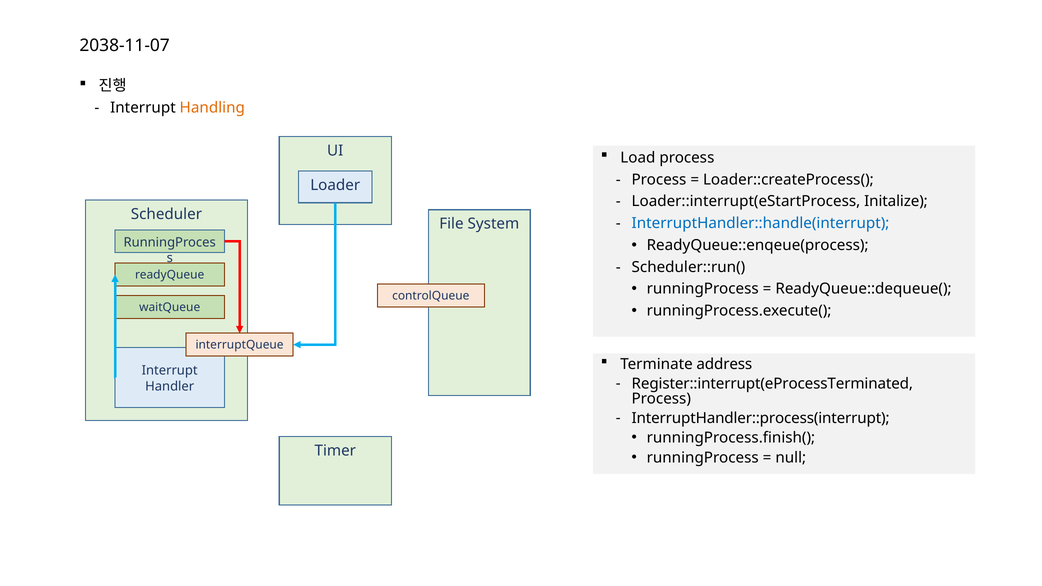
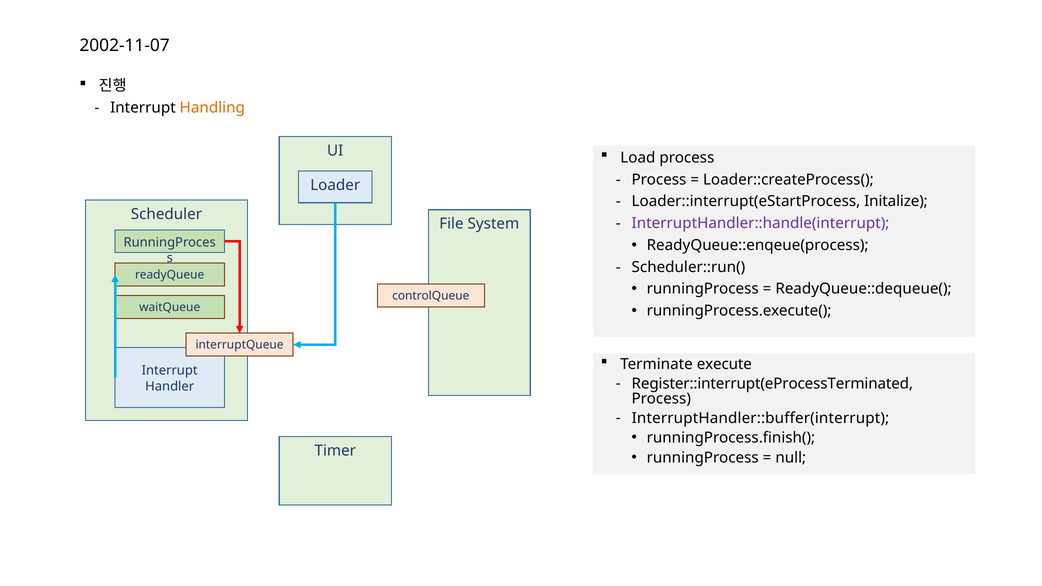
2038-11-07: 2038-11-07 -> 2002-11-07
InterruptHandler::handle(interrupt colour: blue -> purple
address: address -> execute
InterruptHandler::process(interrupt: InterruptHandler::process(interrupt -> InterruptHandler::buffer(interrupt
